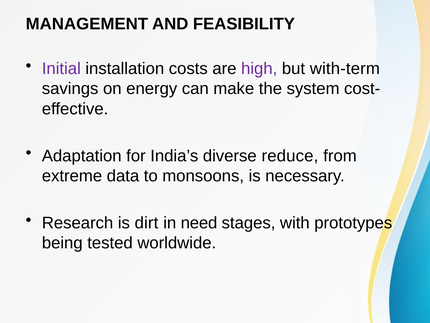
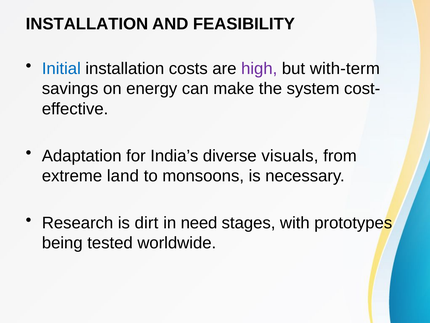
MANAGEMENT at (87, 24): MANAGEMENT -> INSTALLATION
Initial colour: purple -> blue
reduce: reduce -> visuals
data: data -> land
